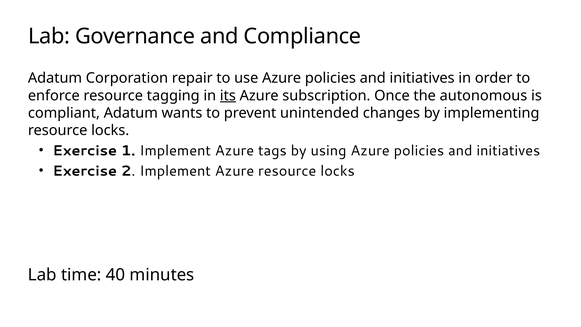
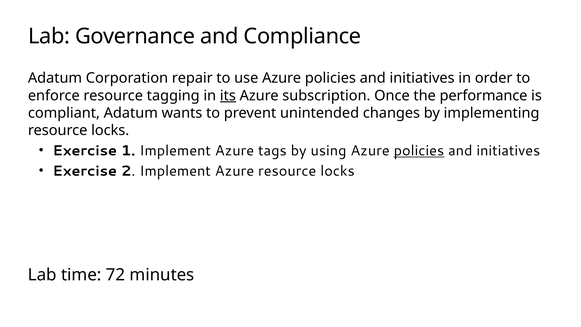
autonomous: autonomous -> performance
policies at (419, 151) underline: none -> present
40: 40 -> 72
